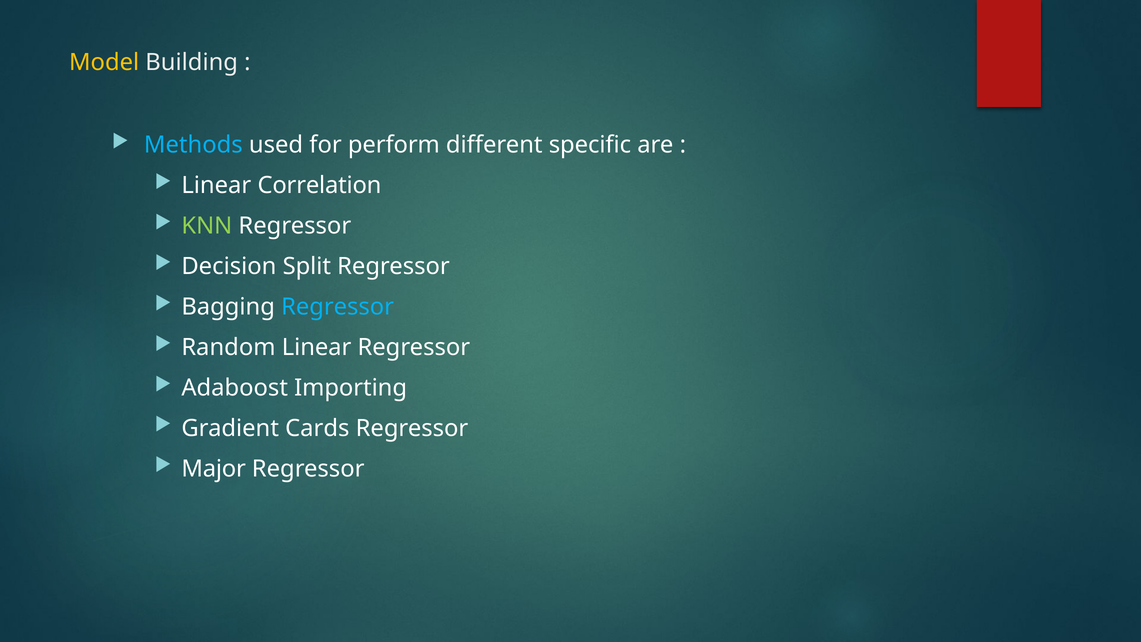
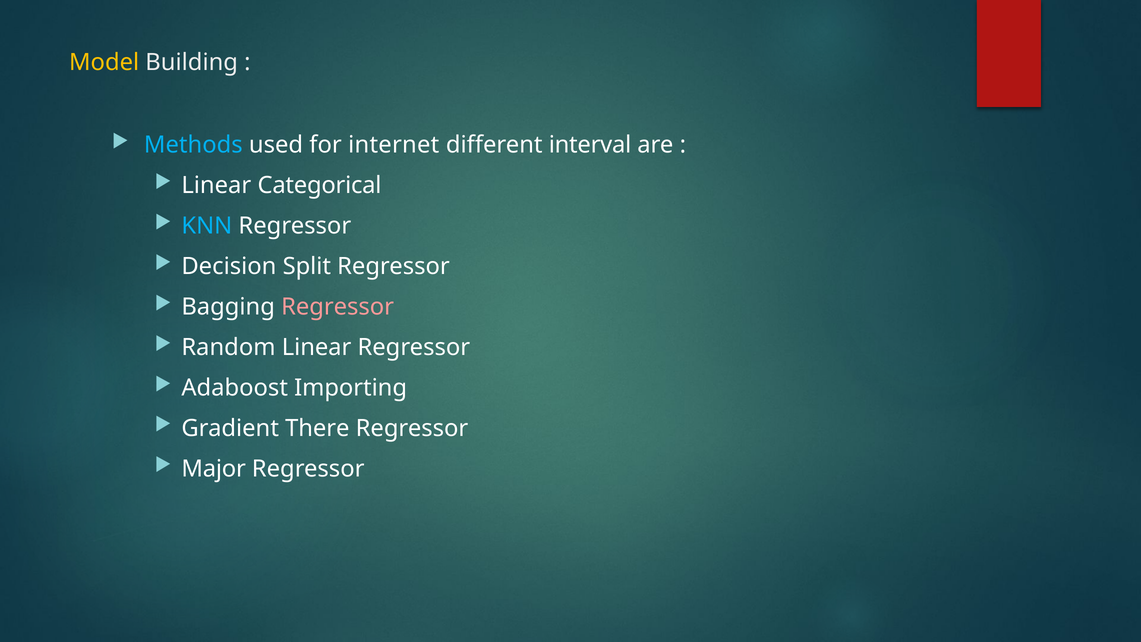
perform: perform -> internet
specific: specific -> interval
Correlation: Correlation -> Categorical
KNN colour: light green -> light blue
Regressor at (338, 307) colour: light blue -> pink
Cards: Cards -> There
